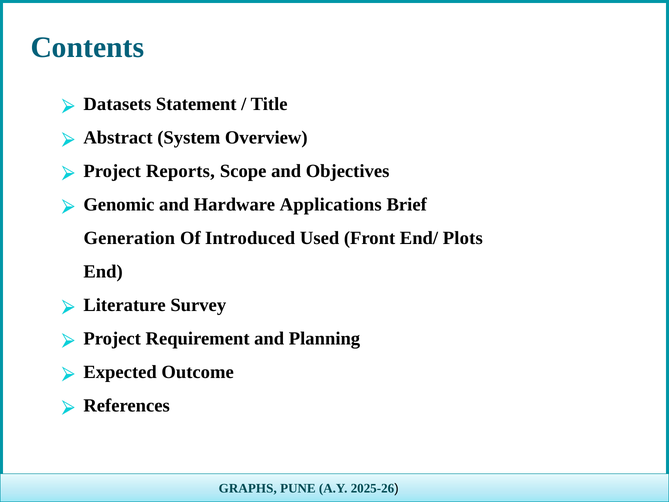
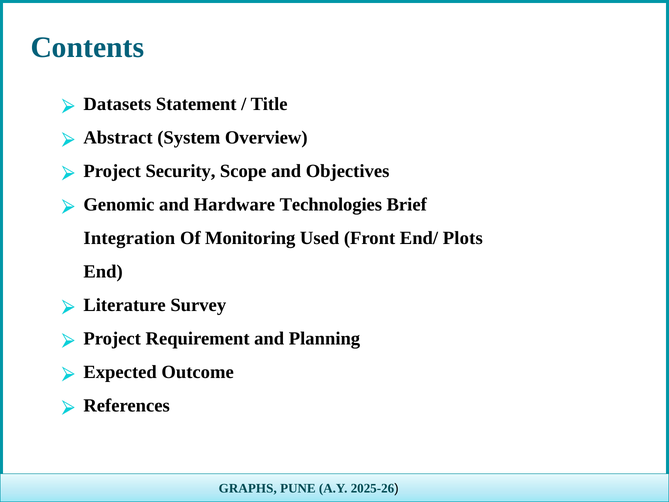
Reports: Reports -> Security
Applications: Applications -> Technologies
Generation: Generation -> Integration
Introduced: Introduced -> Monitoring
